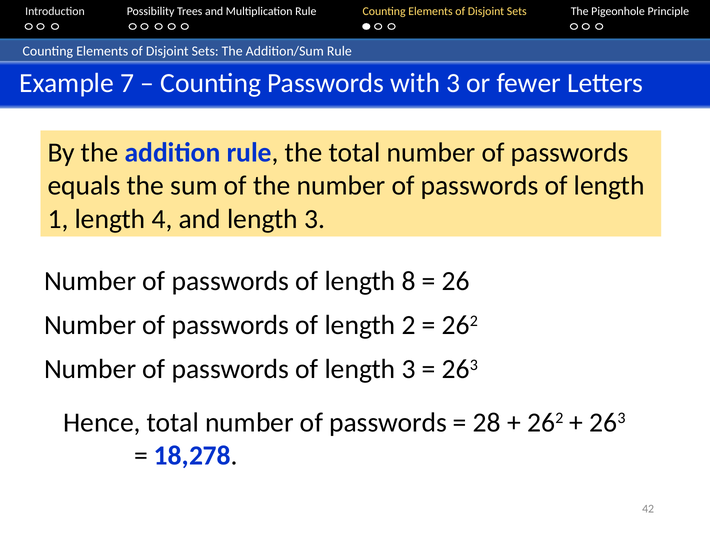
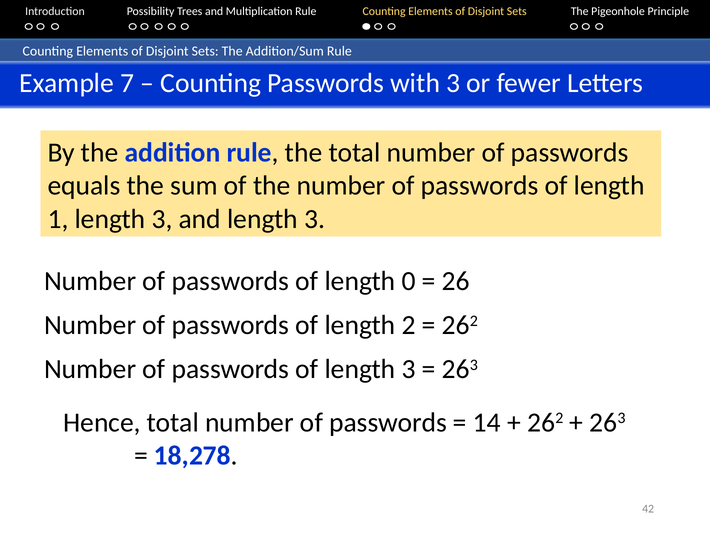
1 length 4: 4 -> 3
8: 8 -> 0
28: 28 -> 14
